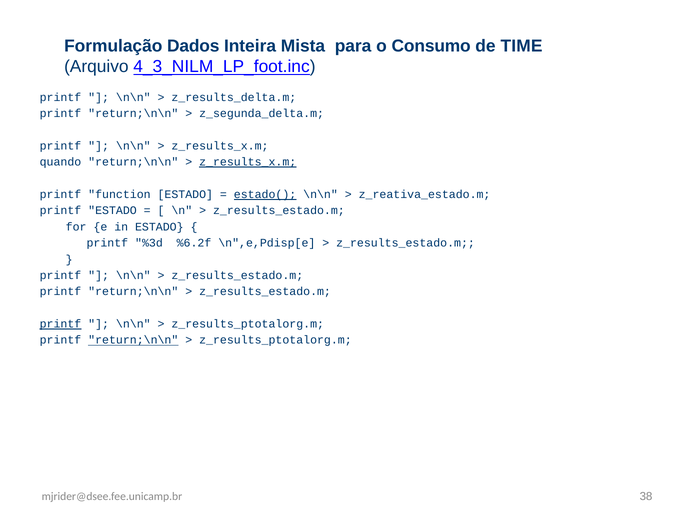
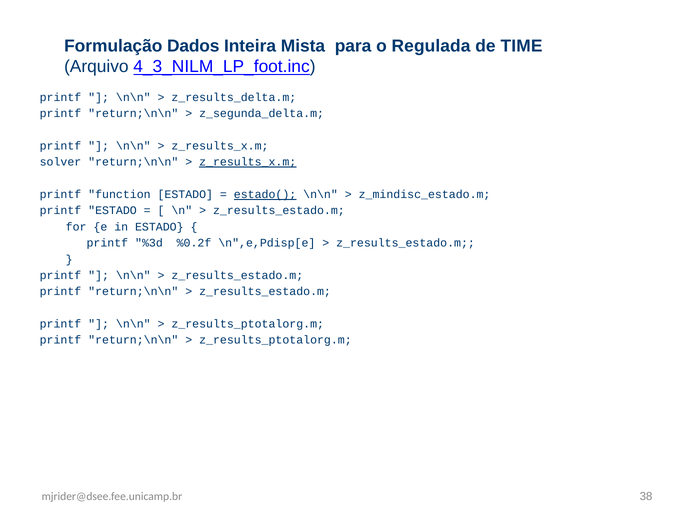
Consumo: Consumo -> Regulada
quando: quando -> solver
z_reativa_estado.m: z_reativa_estado.m -> z_mindisc_estado.m
%6.2f: %6.2f -> %0.2f
printf at (60, 324) underline: present -> none
return;\n\n at (133, 340) underline: present -> none
